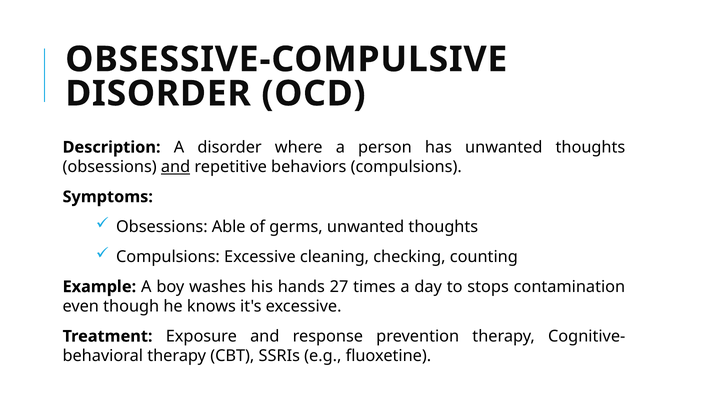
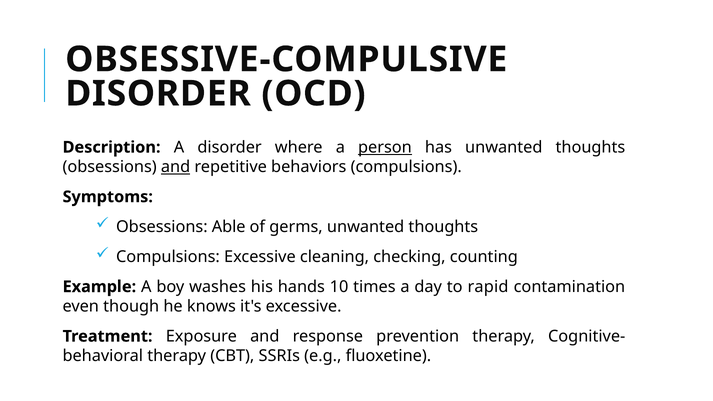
person underline: none -> present
27: 27 -> 10
stops: stops -> rapid
